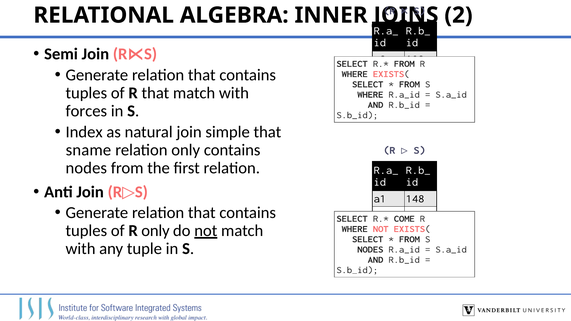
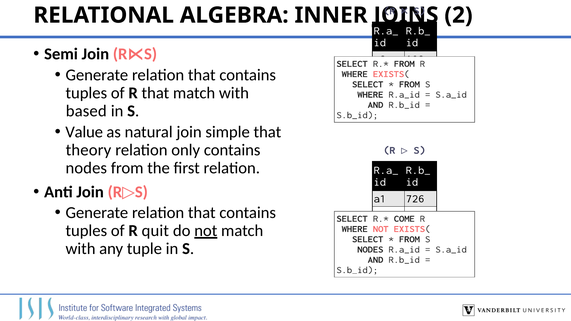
forces: forces -> based
Index: Index -> Value
sname: sname -> theory
148: 148 -> 726
R only: only -> quit
